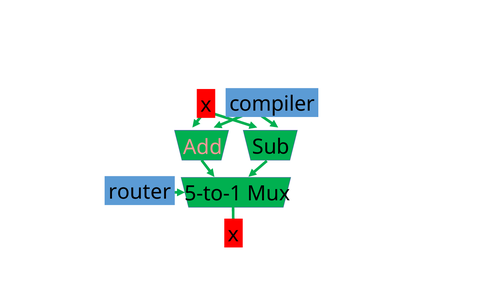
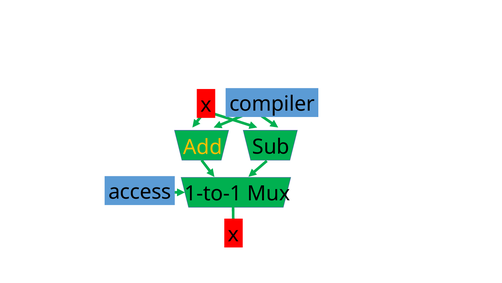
Add colour: pink -> yellow
router: router -> access
5-to-1: 5-to-1 -> 1-to-1
